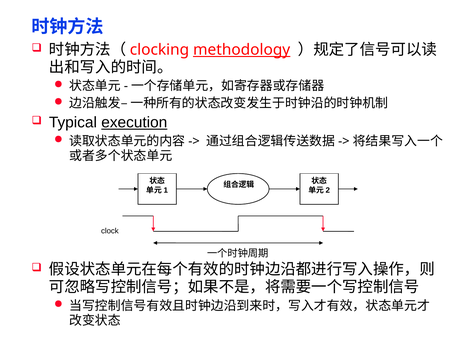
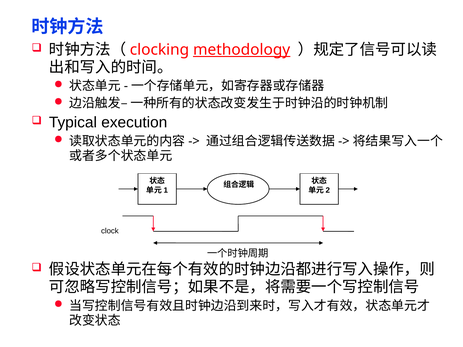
execution underline: present -> none
